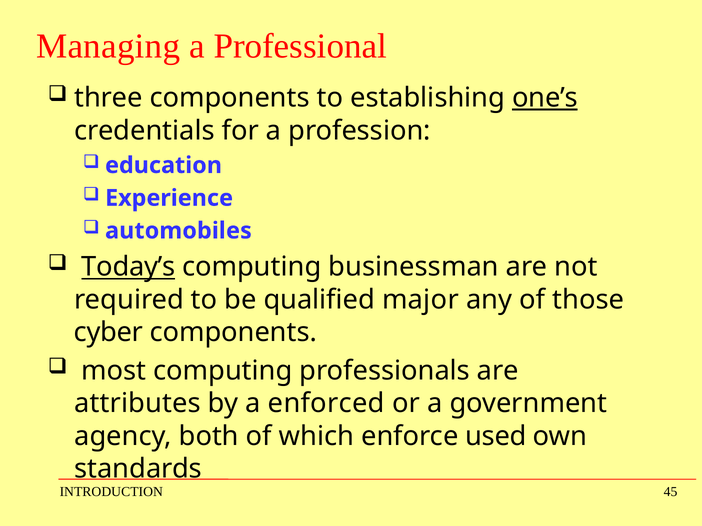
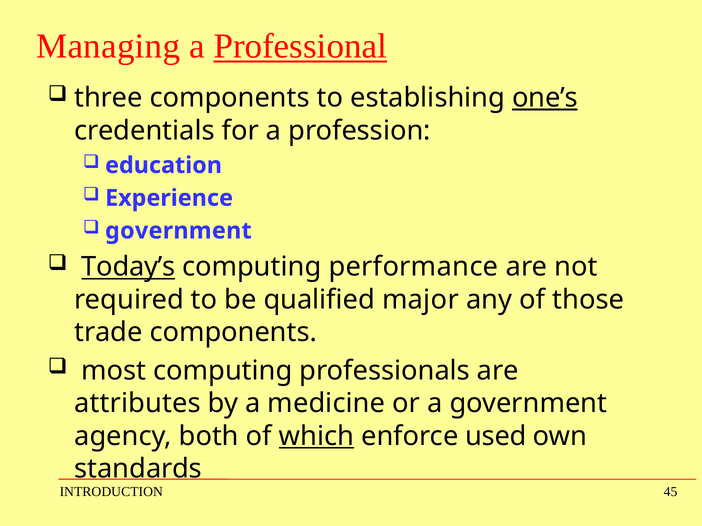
Professional underline: none -> present
automobiles at (178, 231): automobiles -> government
businessman: businessman -> performance
cyber: cyber -> trade
enforced: enforced -> medicine
which underline: none -> present
